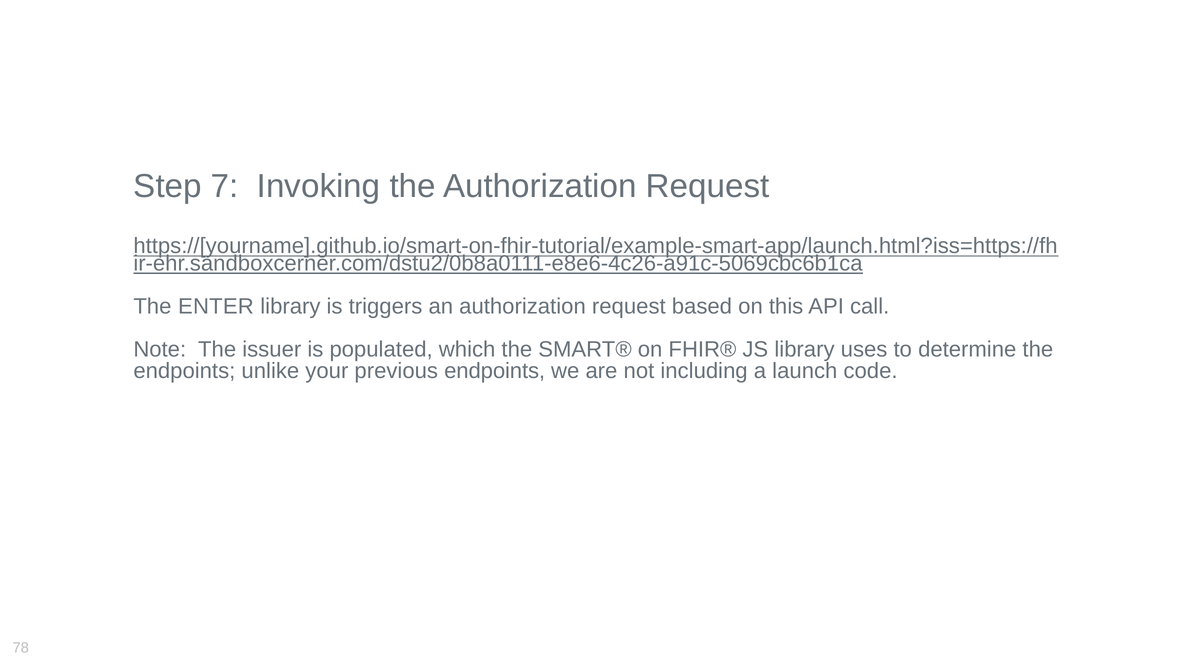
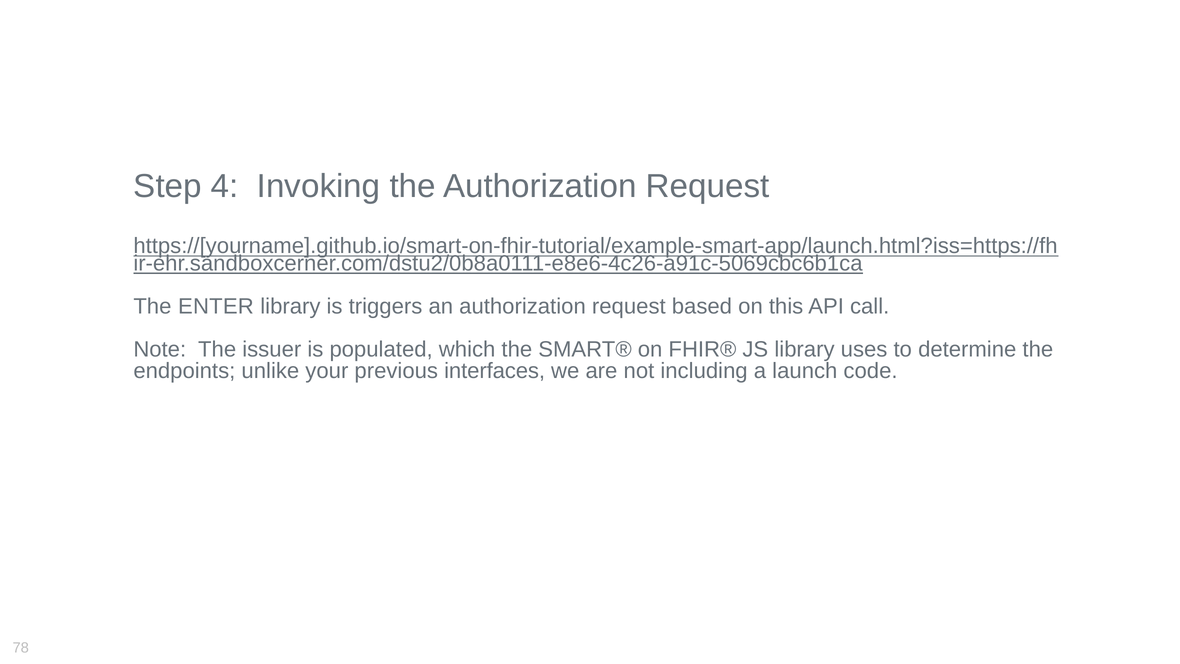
7: 7 -> 4
previous endpoints: endpoints -> interfaces
